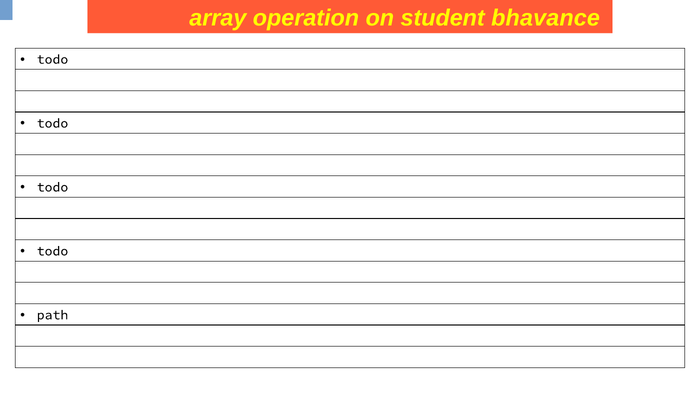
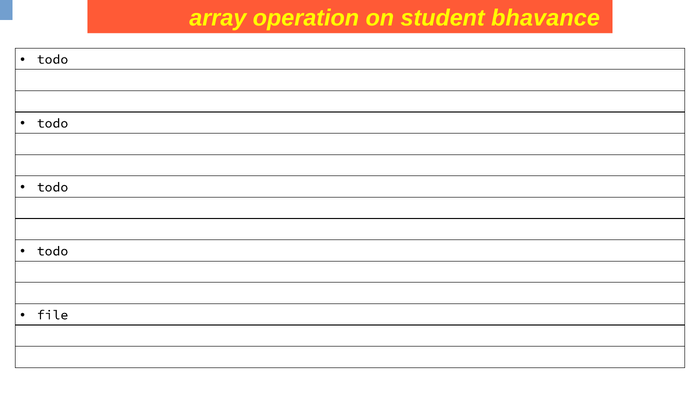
path: path -> file
